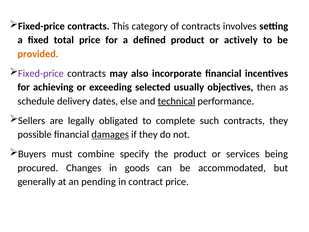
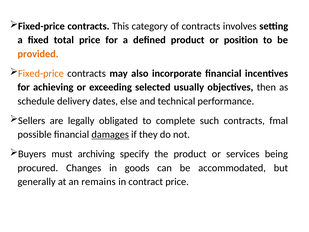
actively: actively -> position
Fixed-price at (41, 73) colour: purple -> orange
technical underline: present -> none
contracts they: they -> fmal
combine: combine -> archiving
pending: pending -> remains
